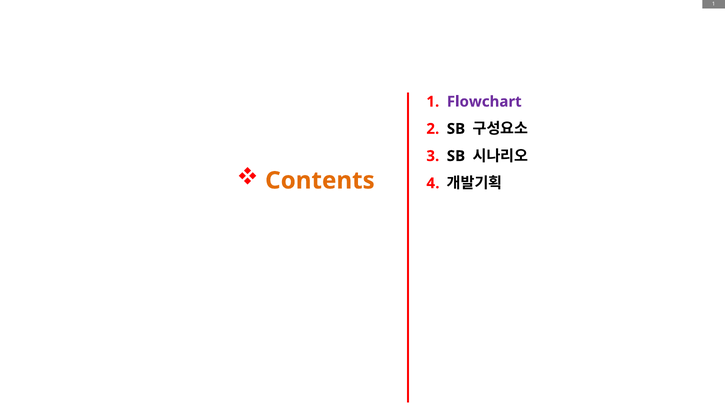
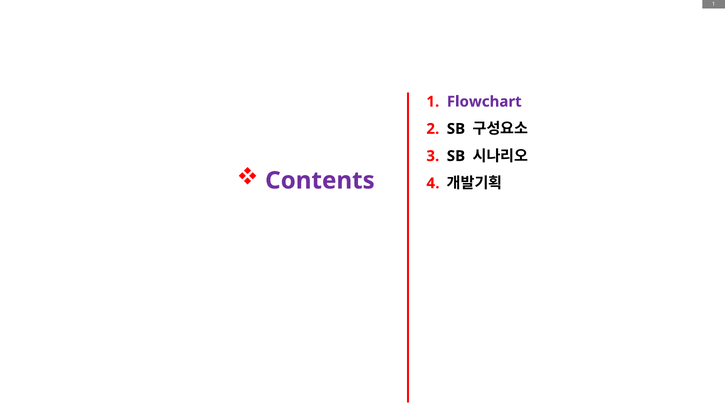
Contents colour: orange -> purple
